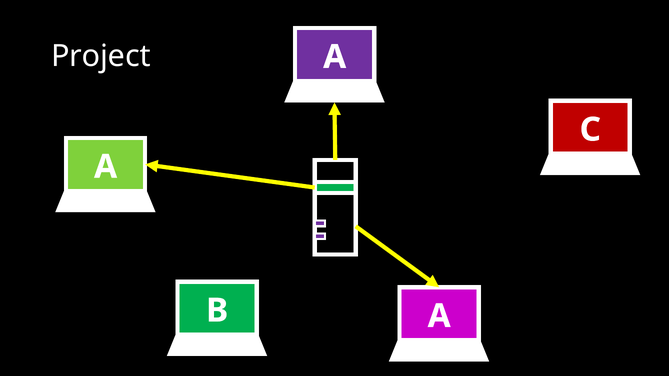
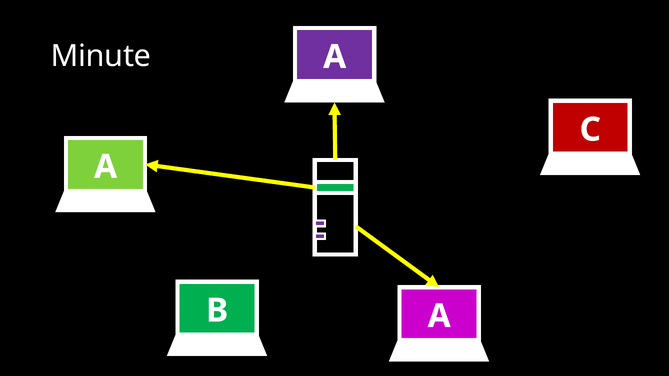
Project: Project -> Minute
